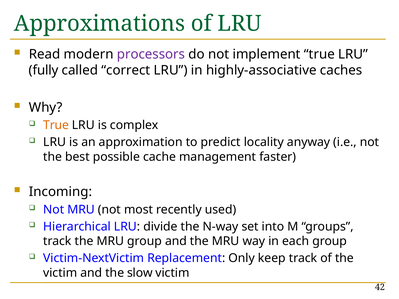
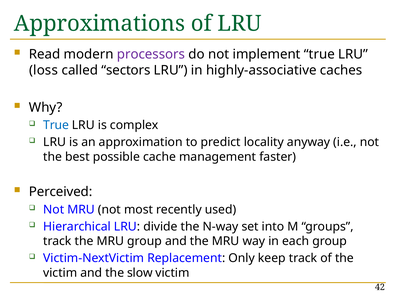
fully: fully -> loss
correct: correct -> sectors
True at (56, 125) colour: orange -> blue
Incoming: Incoming -> Perceived
